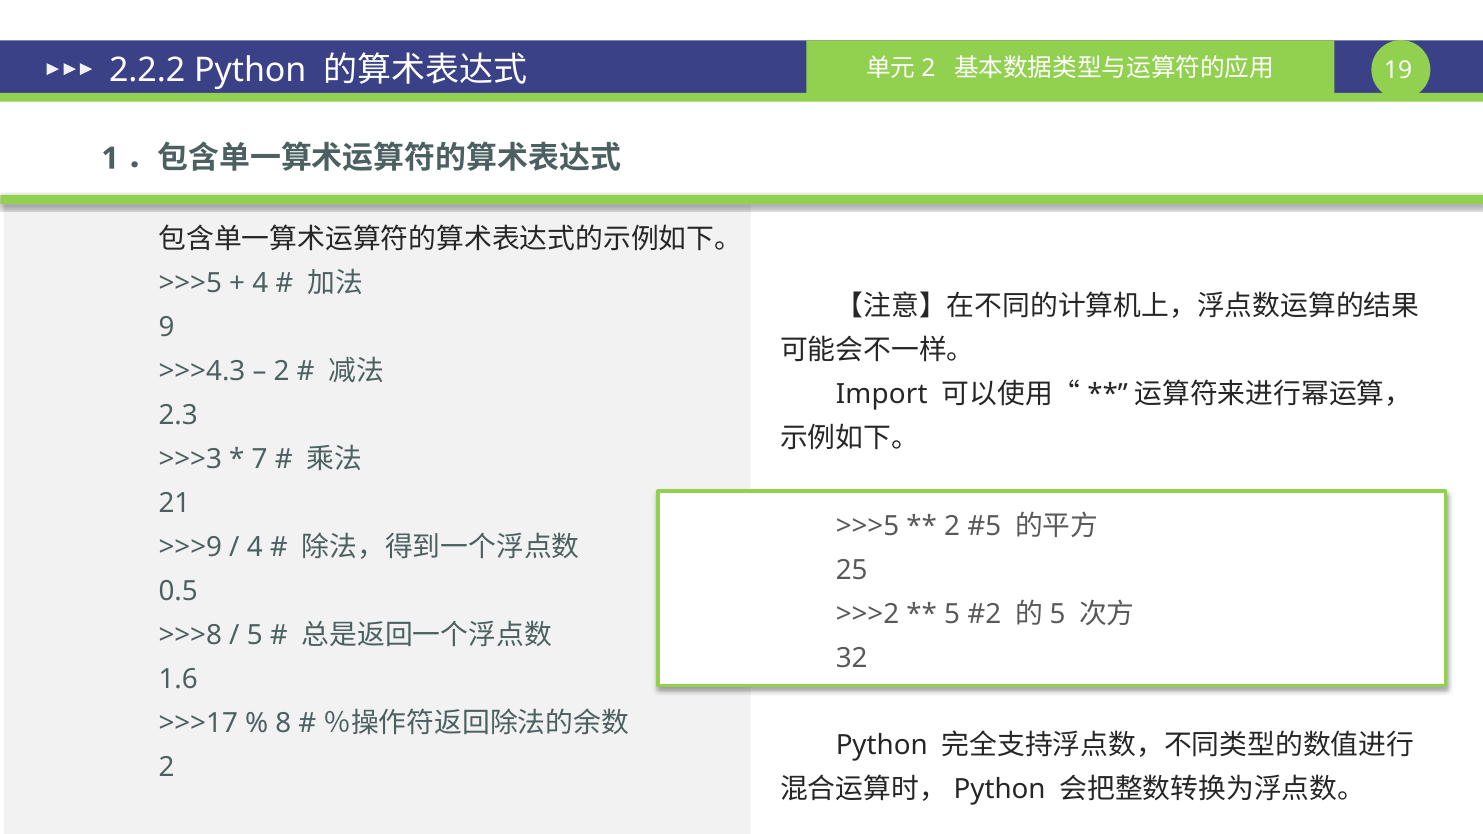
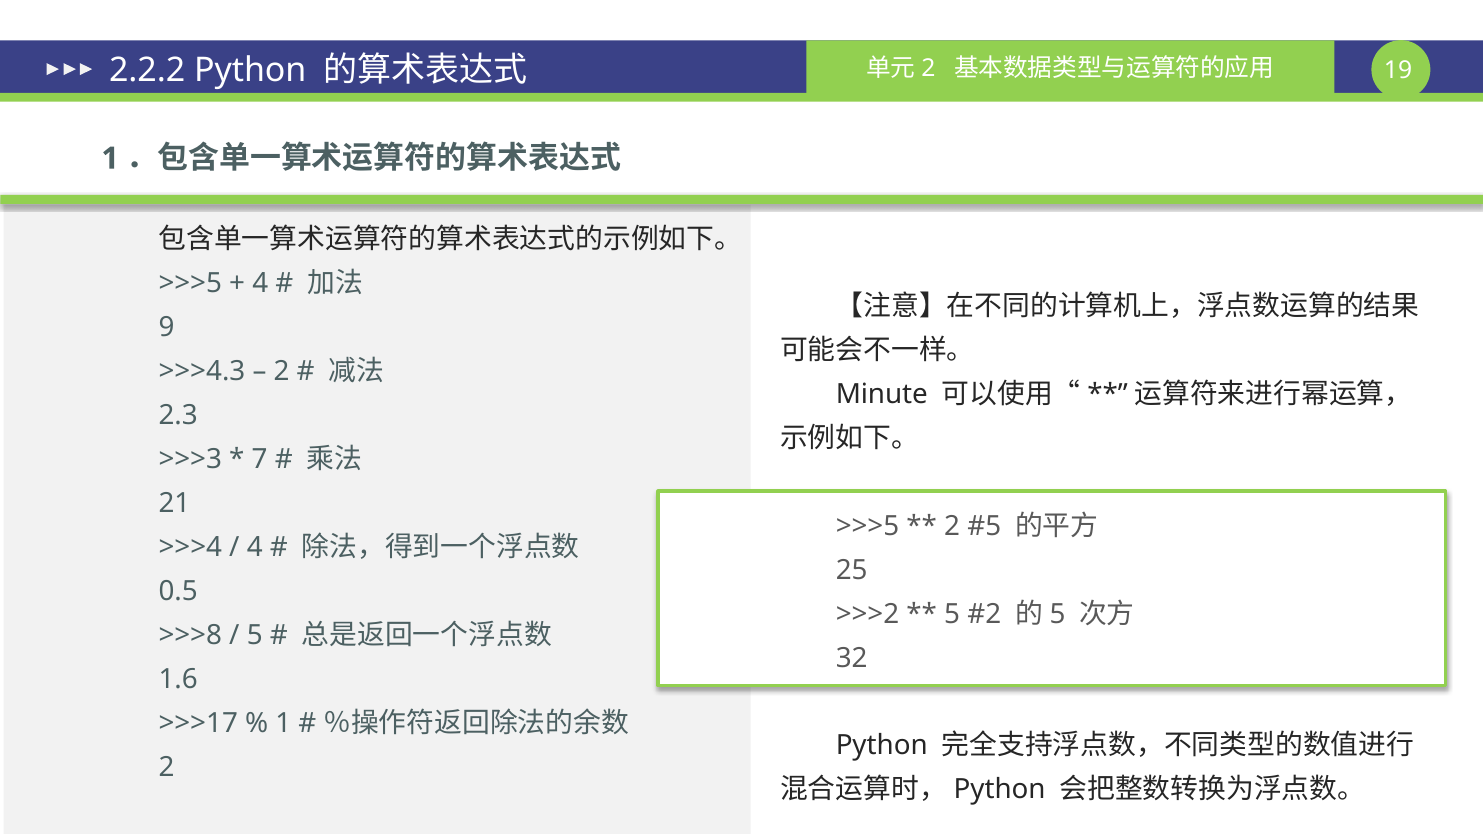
Import: Import -> Minute
>>>9: >>>9 -> >>>4
8 at (283, 723): 8 -> 1
